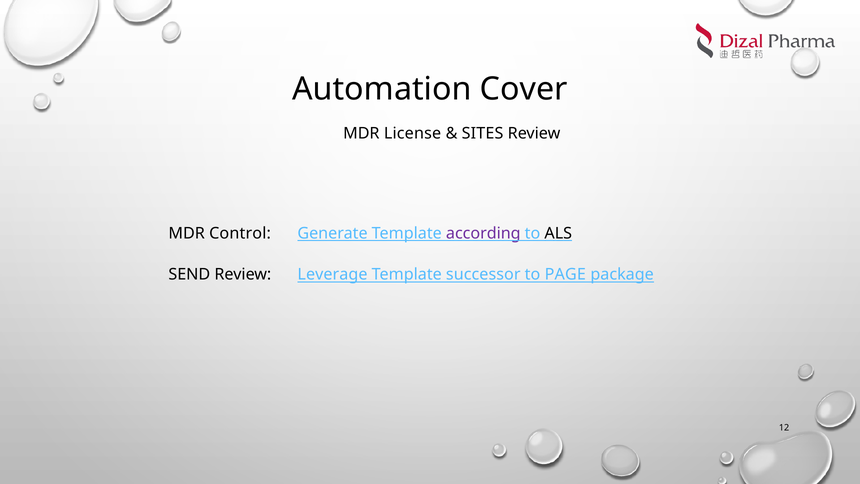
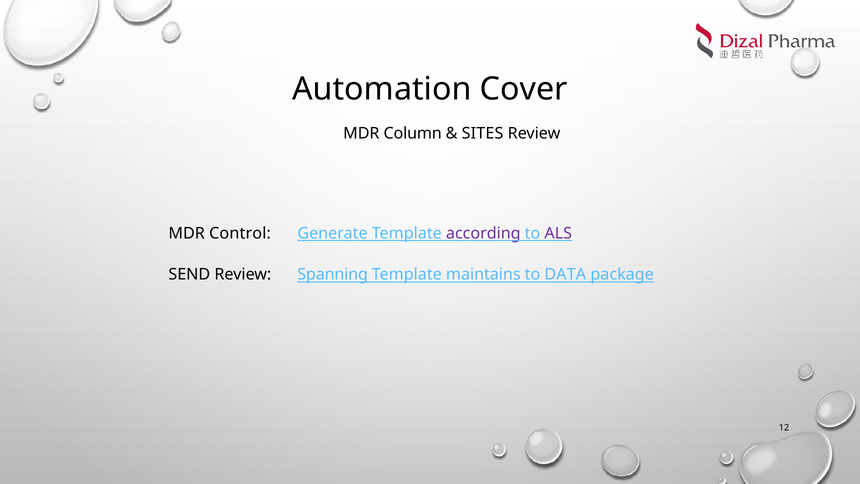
License: License -> Column
ALS colour: black -> purple
Leverage: Leverage -> Spanning
successor: successor -> maintains
PAGE: PAGE -> DATA
